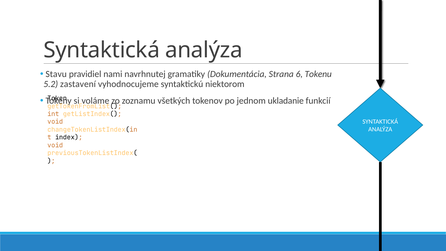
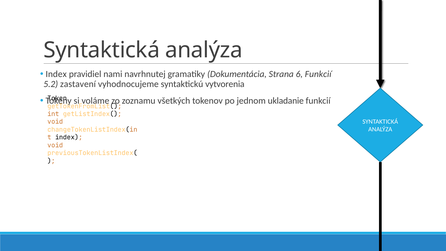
Stavu at (56, 74): Stavu -> Index
6 Tokenu: Tokenu -> Funkcií
niektorom: niektorom -> vytvorenia
